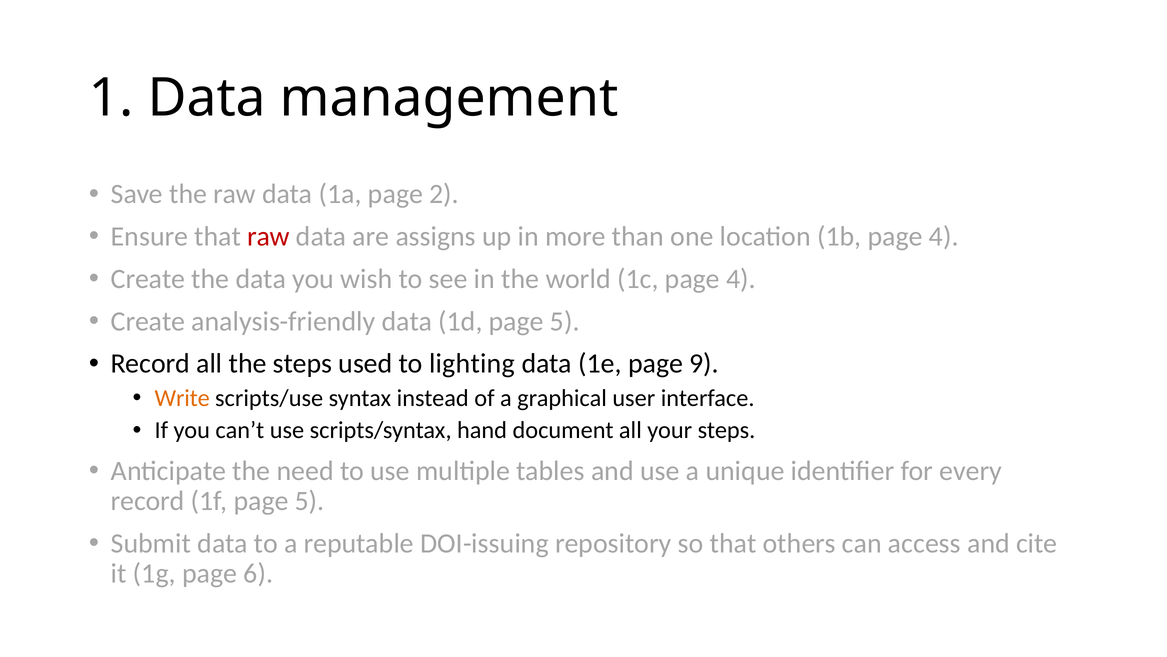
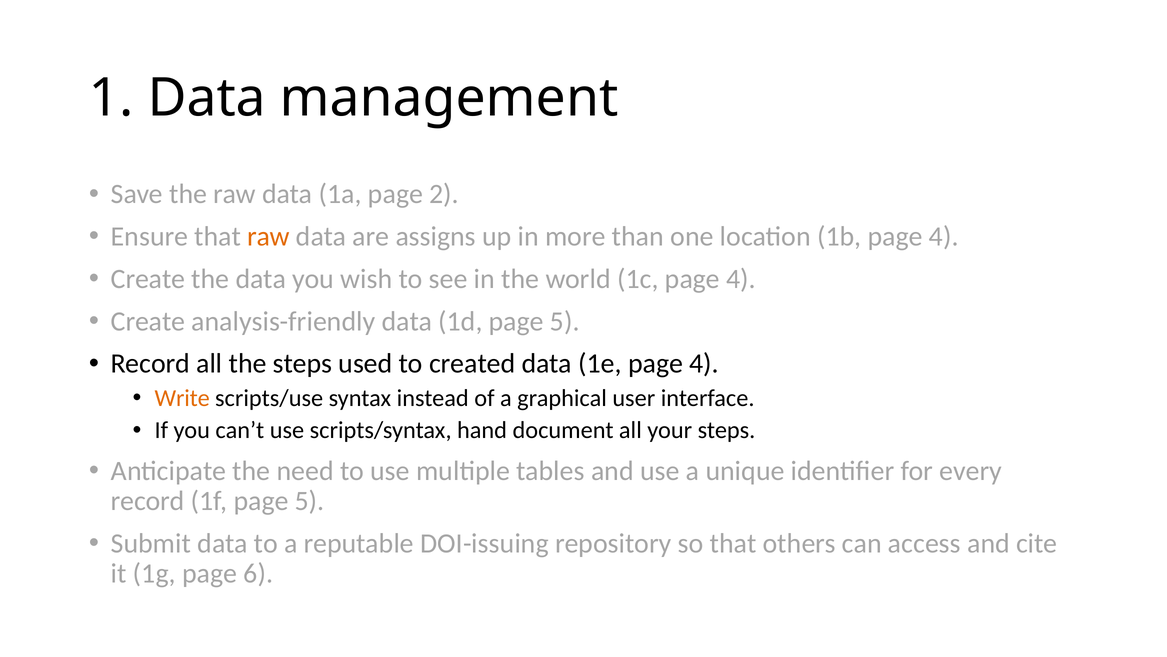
raw at (269, 236) colour: red -> orange
lighting: lighting -> created
1e page 9: 9 -> 4
